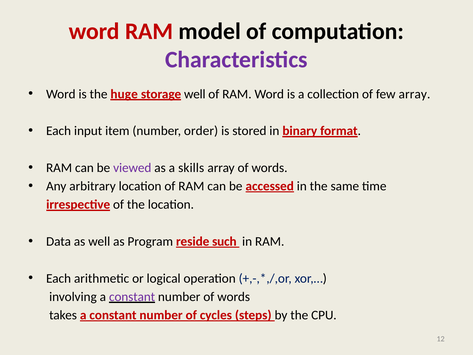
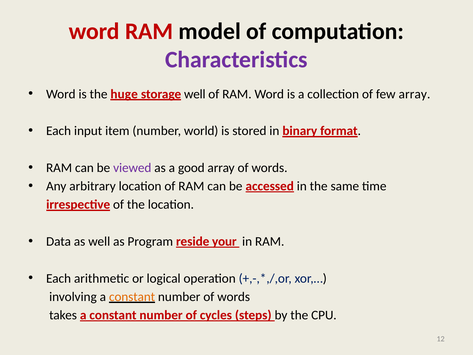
order: order -> world
skills: skills -> good
such: such -> your
constant at (132, 297) colour: purple -> orange
